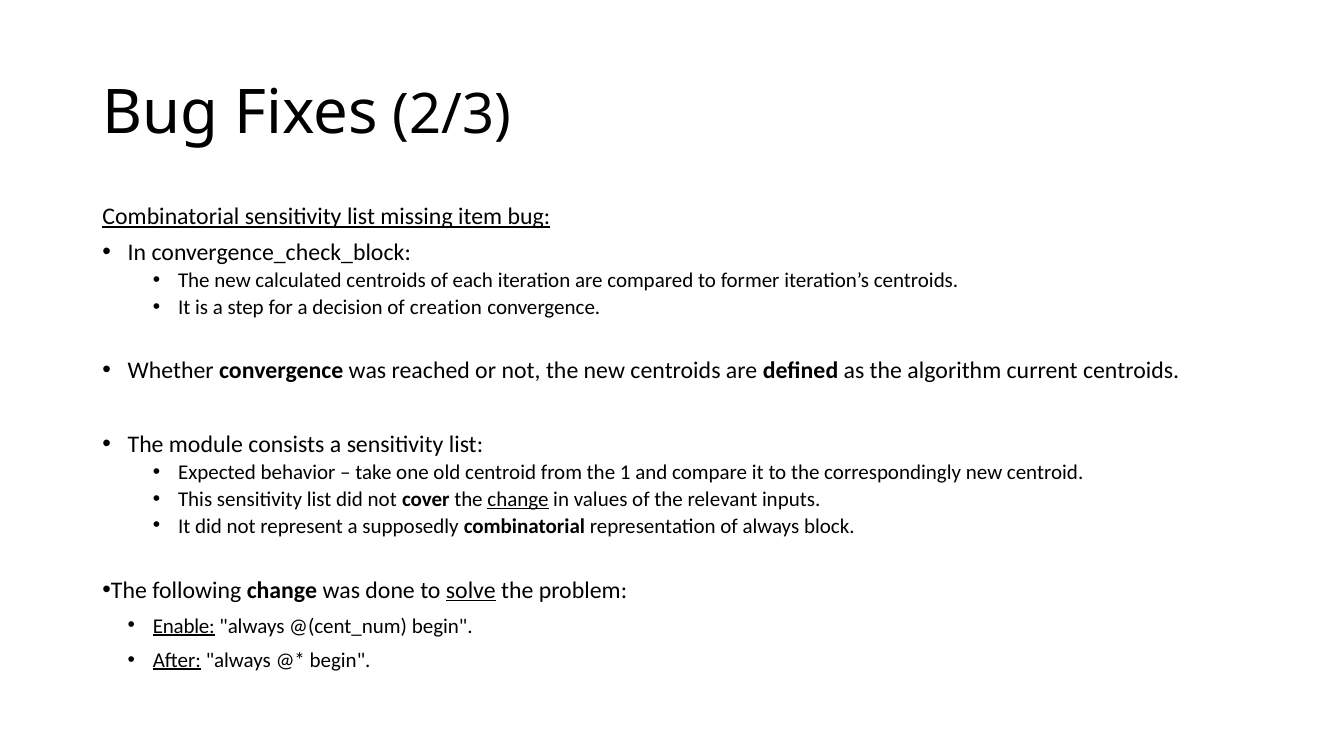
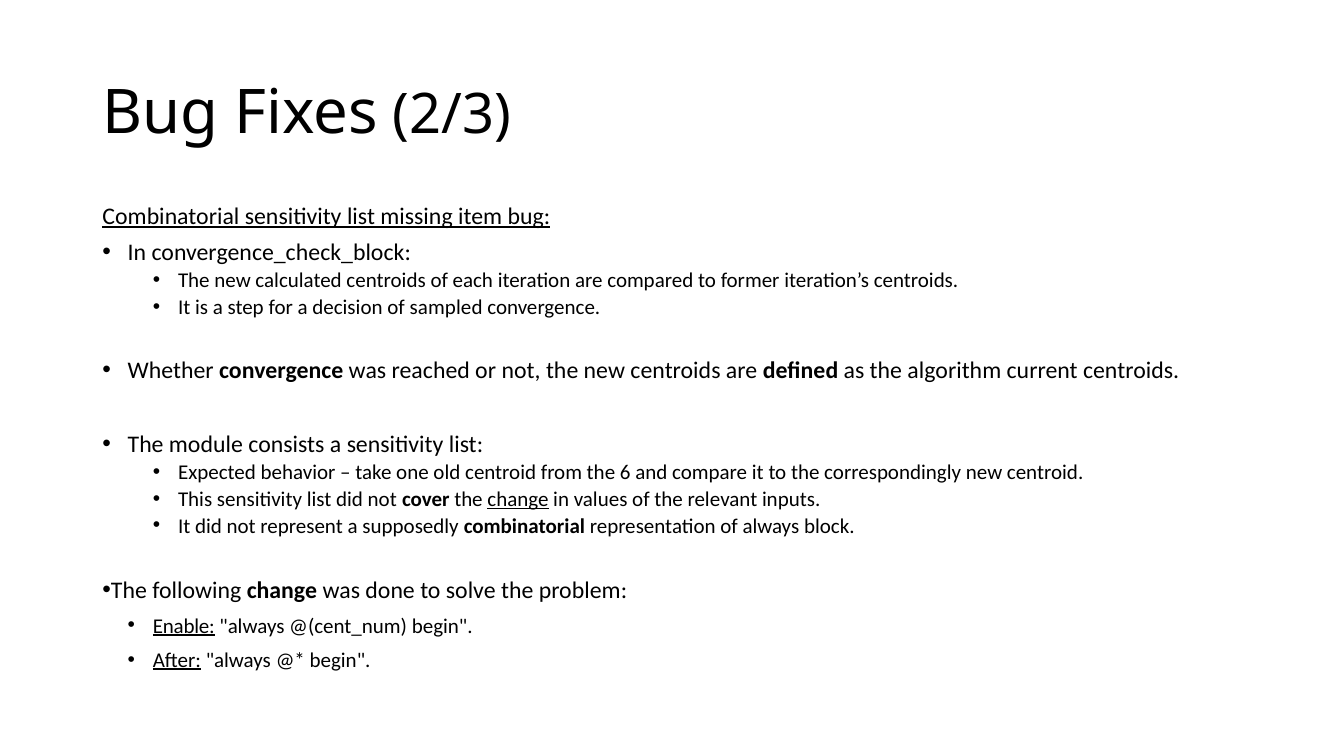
creation: creation -> sampled
1: 1 -> 6
solve underline: present -> none
